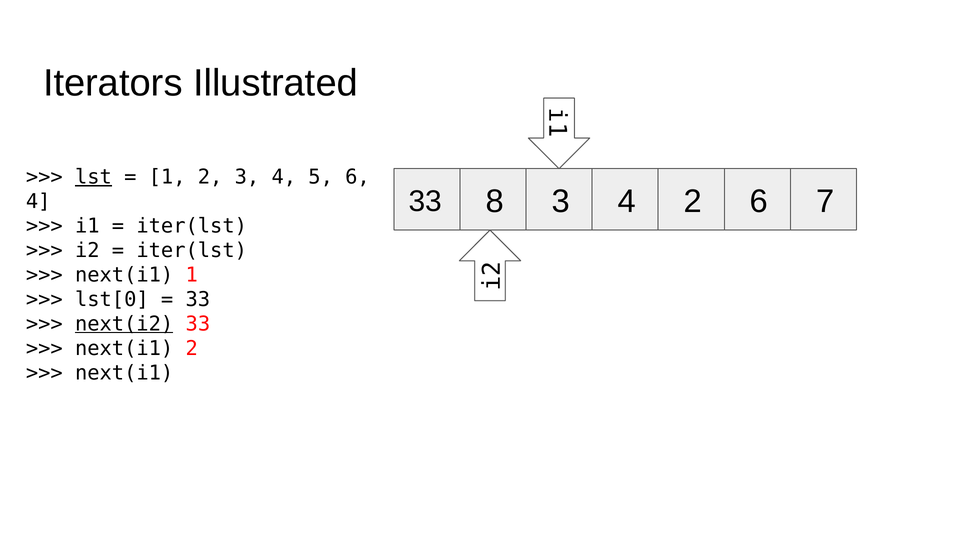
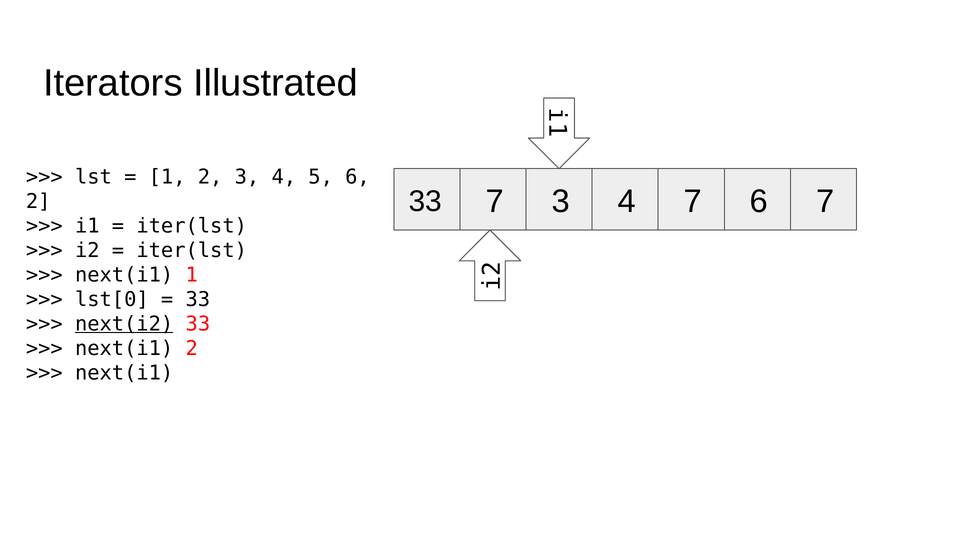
lst underline: present -> none
33 8: 8 -> 7
4 2: 2 -> 7
4 at (38, 201): 4 -> 2
